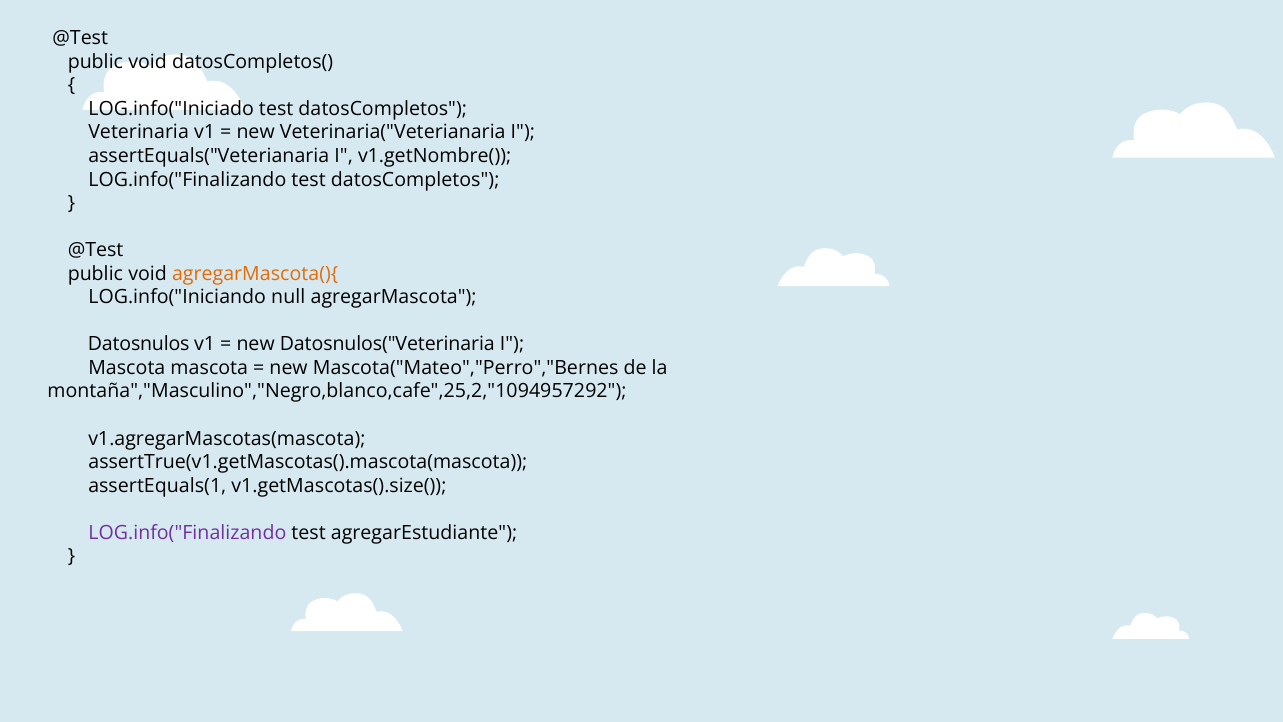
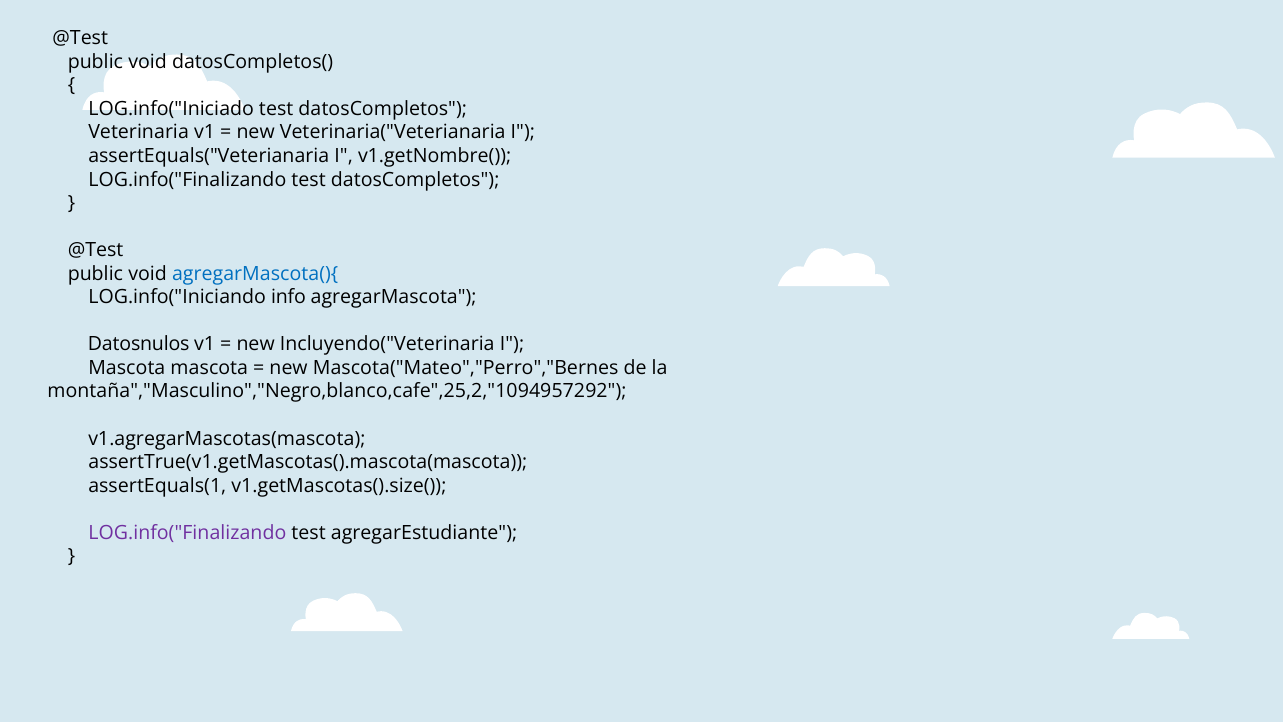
agregarMascota(){ colour: orange -> blue
null: null -> info
Datosnulos("Veterinaria: Datosnulos("Veterinaria -> Incluyendo("Veterinaria
